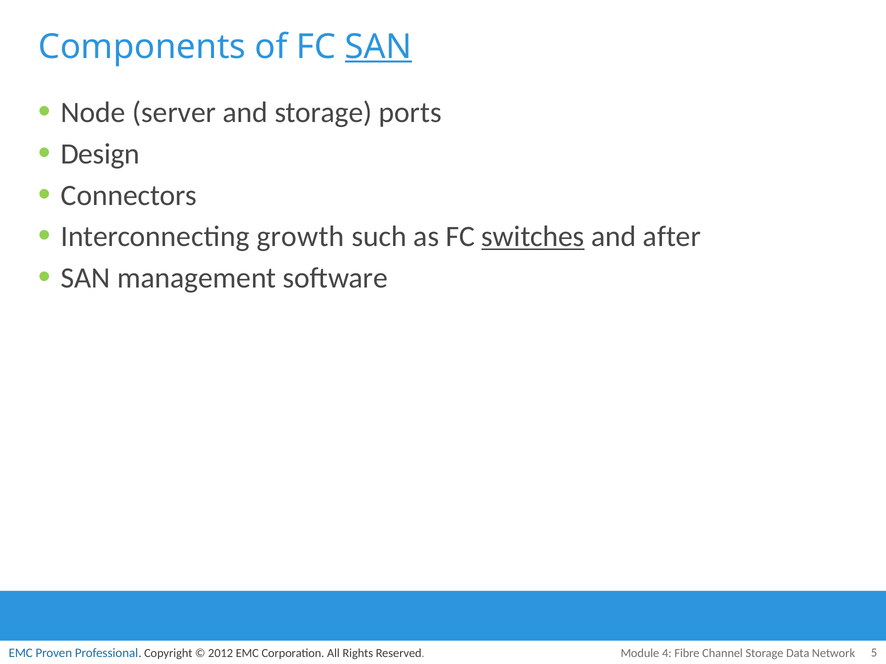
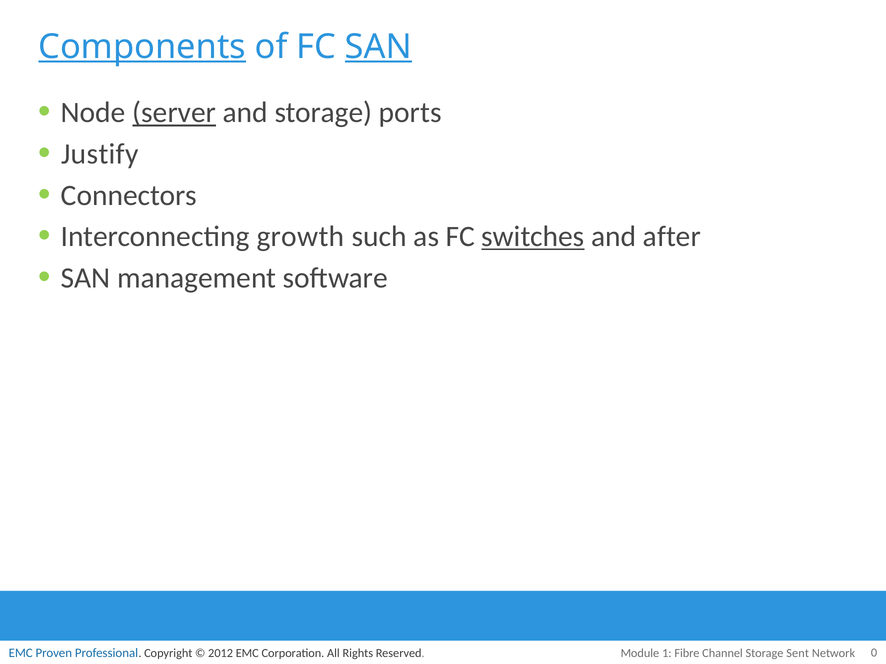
Components underline: none -> present
server underline: none -> present
Design: Design -> Justify
4: 4 -> 1
Data: Data -> Sent
5: 5 -> 0
